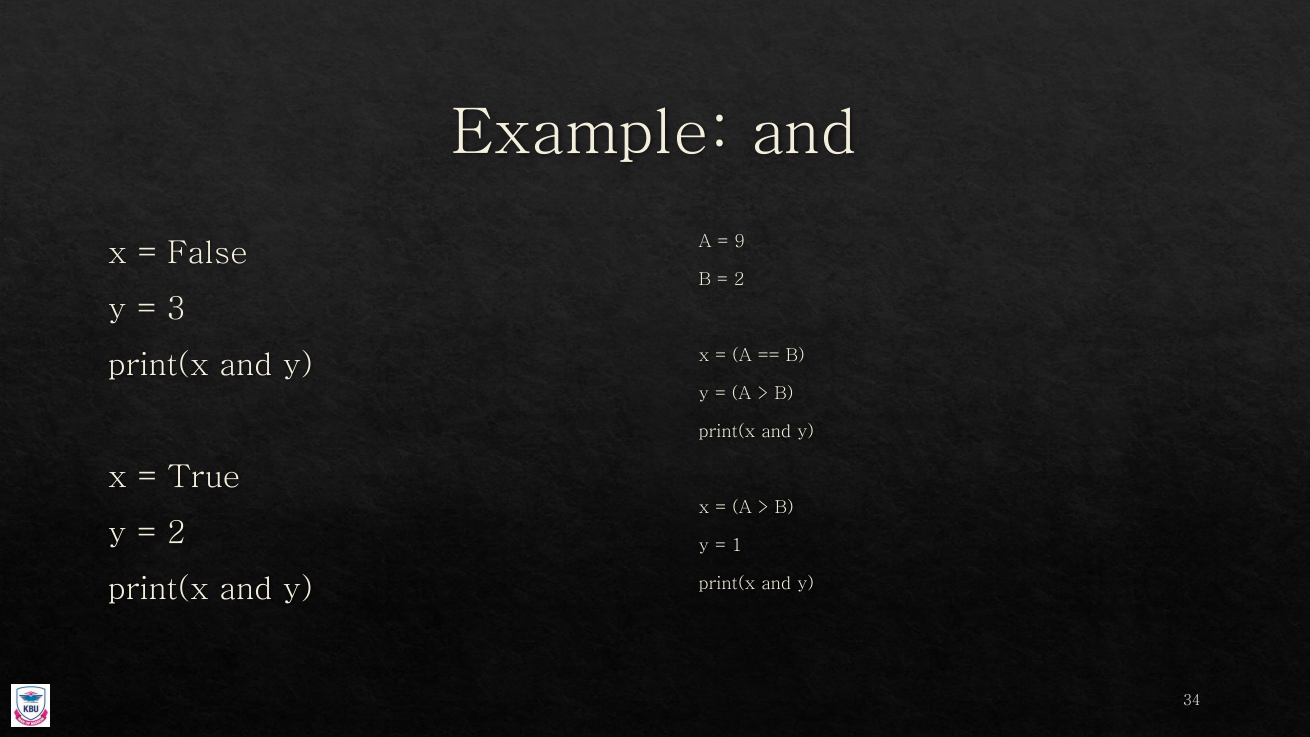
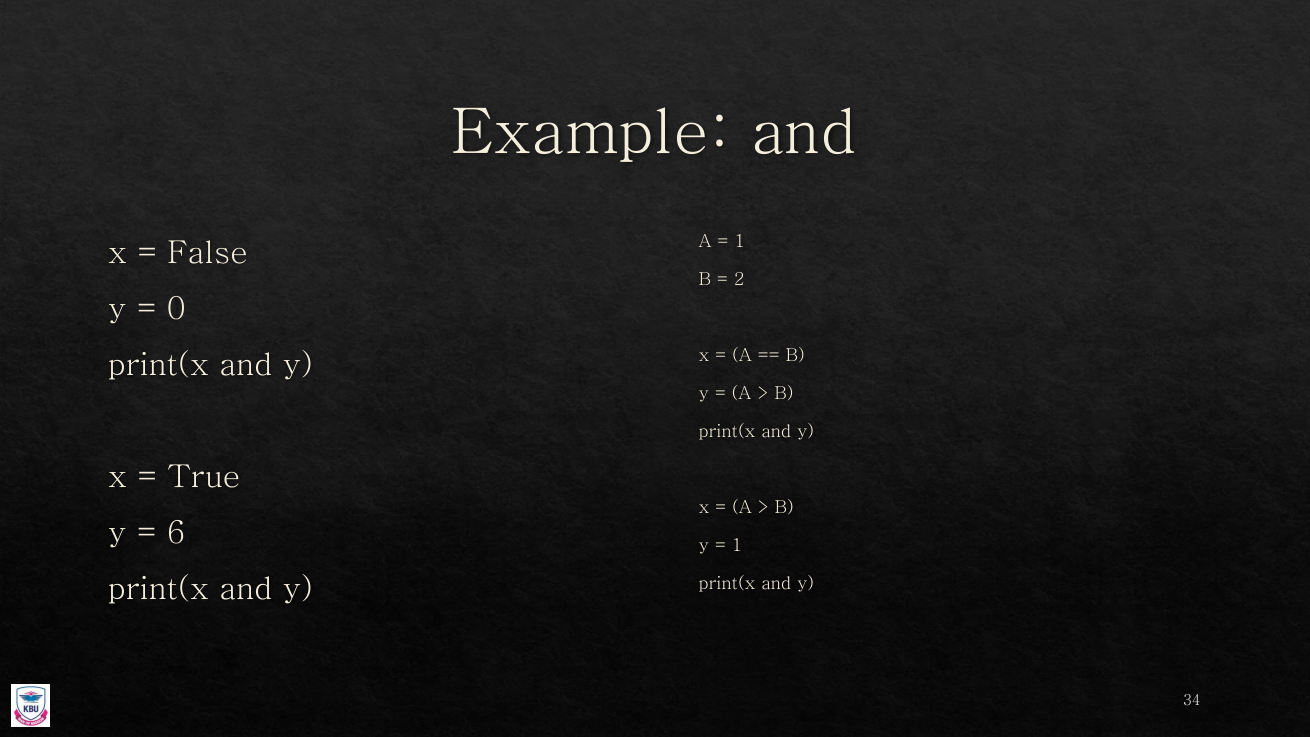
9 at (740, 242): 9 -> 1
3: 3 -> 0
2 at (176, 533): 2 -> 6
